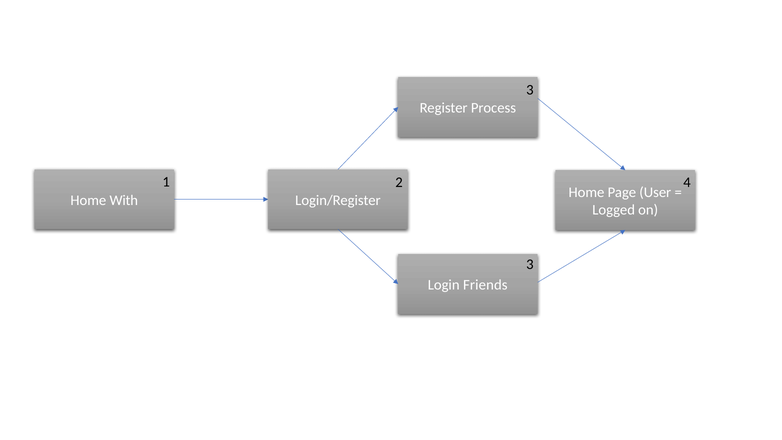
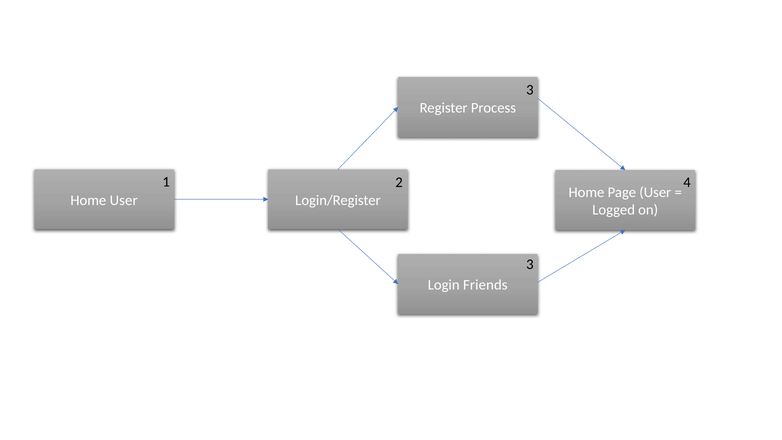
Home With: With -> User
